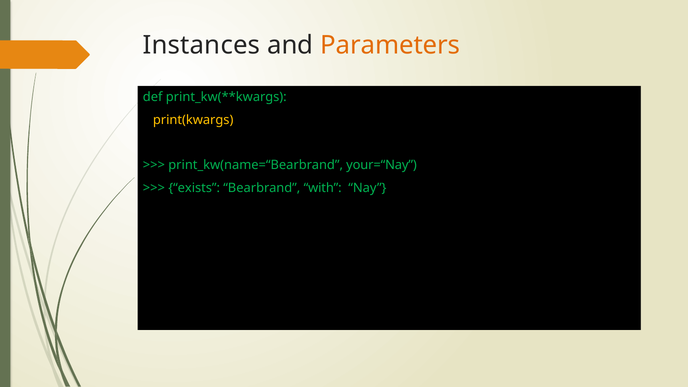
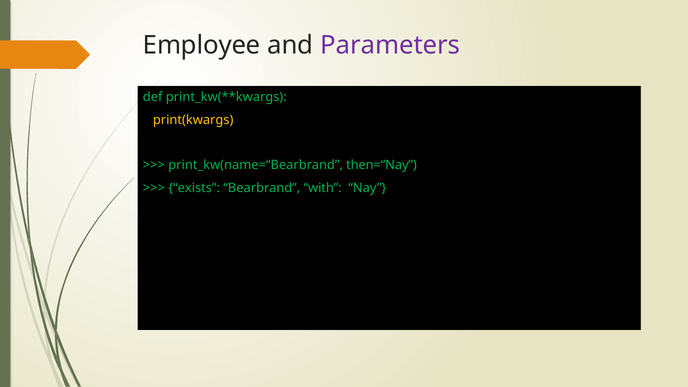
Instances: Instances -> Employee
Parameters colour: orange -> purple
your=“Nay: your=“Nay -> then=“Nay
